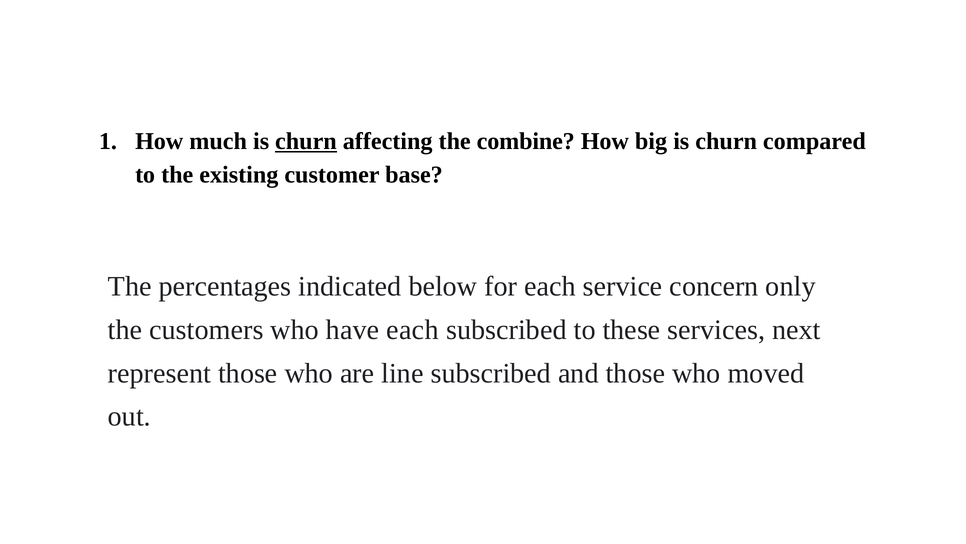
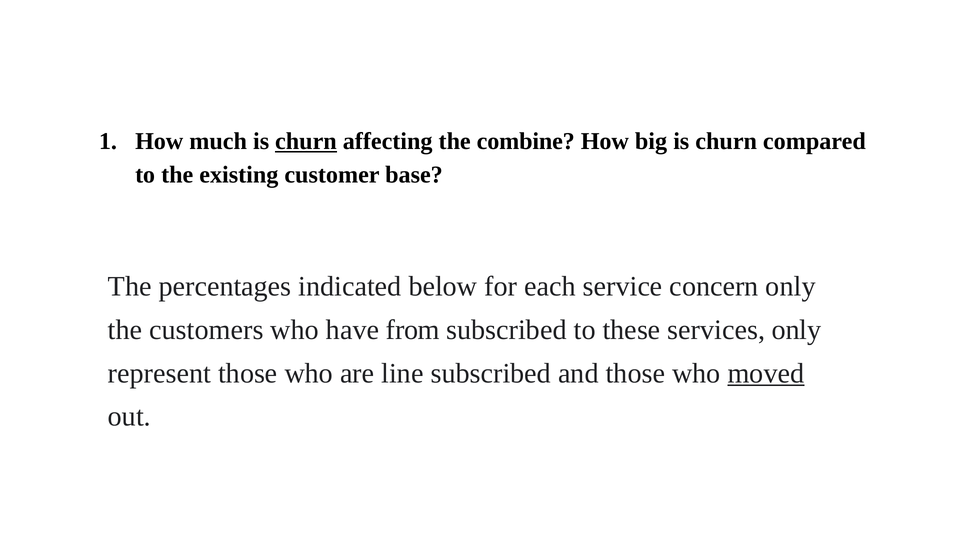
have each: each -> from
services next: next -> only
moved underline: none -> present
